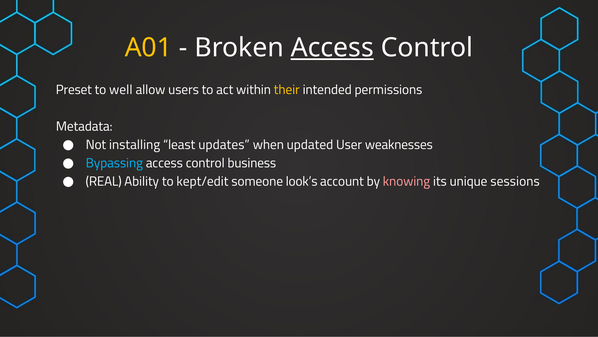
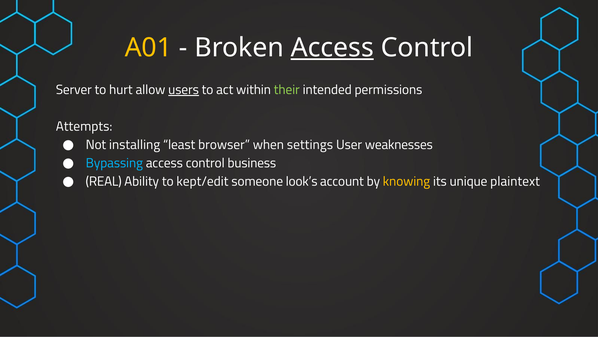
Preset: Preset -> Server
well: well -> hurt
users underline: none -> present
their colour: yellow -> light green
Metadata: Metadata -> Attempts
updates: updates -> browser
updated: updated -> settings
knowing colour: pink -> yellow
sessions: sessions -> plaintext
